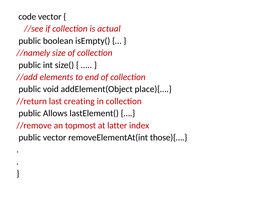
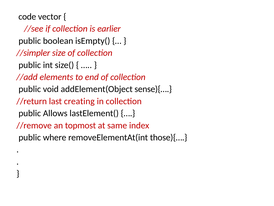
actual: actual -> earlier
//namely: //namely -> //simpler
place){…: place){… -> sense){…
latter: latter -> same
public vector: vector -> where
